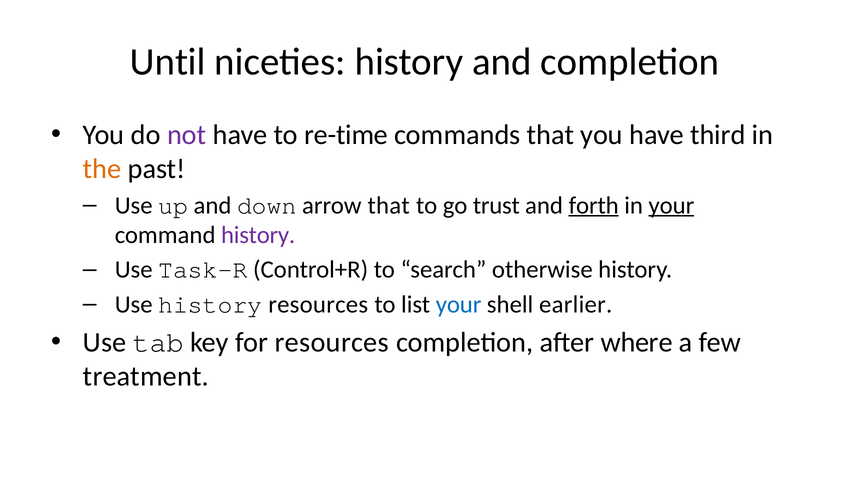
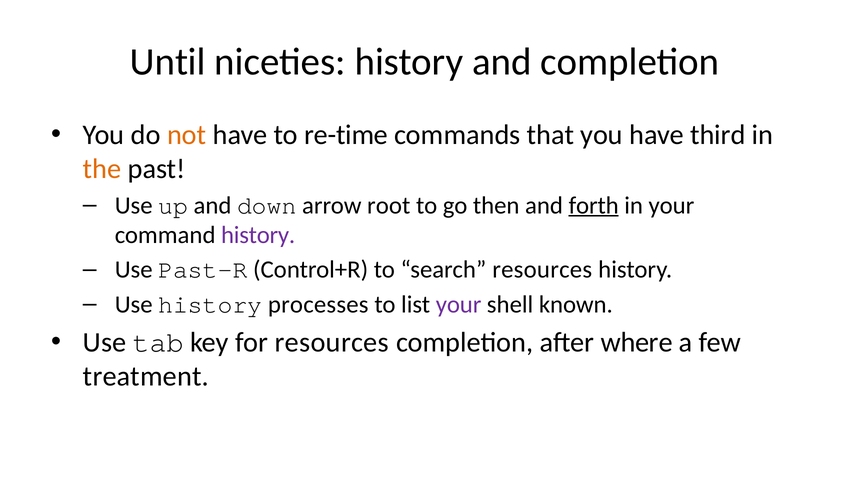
not colour: purple -> orange
arrow that: that -> root
trust: trust -> then
your at (671, 205) underline: present -> none
Task-R: Task-R -> Past-R
search otherwise: otherwise -> resources
history resources: resources -> processes
your at (459, 305) colour: blue -> purple
earlier: earlier -> known
